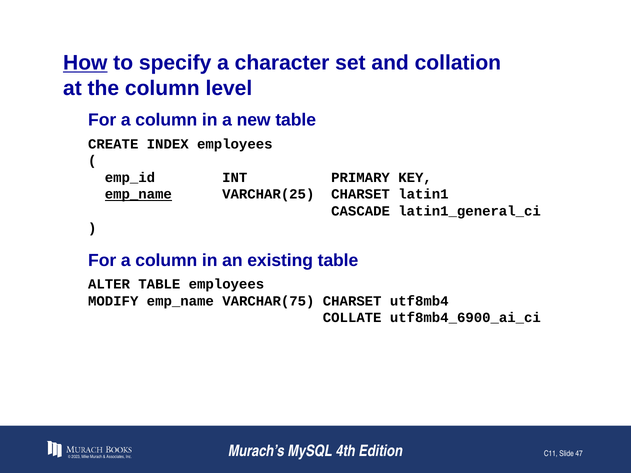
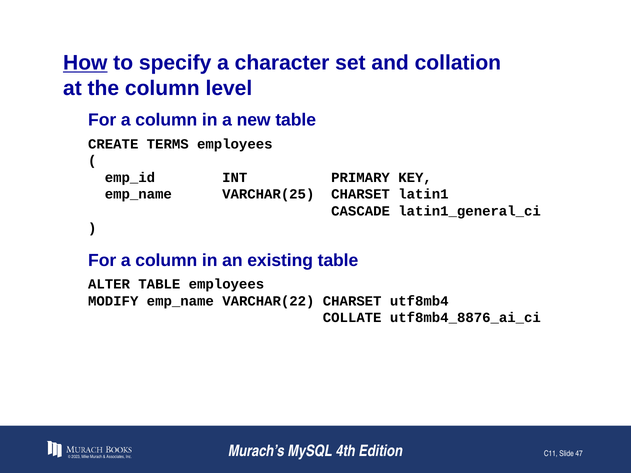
INDEX: INDEX -> TERMS
emp_name at (138, 194) underline: present -> none
VARCHAR(75: VARCHAR(75 -> VARCHAR(22
utf8mb4_6900_ai_ci: utf8mb4_6900_ai_ci -> utf8mb4_8876_ai_ci
